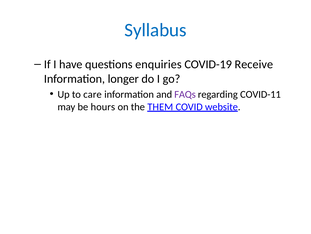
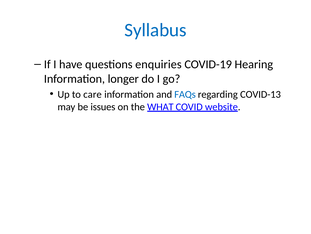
Receive: Receive -> Hearing
FAQs colour: purple -> blue
COVID-11: COVID-11 -> COVID-13
hours: hours -> issues
THEM: THEM -> WHAT
